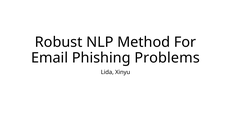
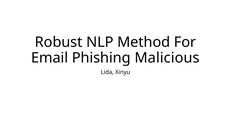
Problems: Problems -> Malicious
